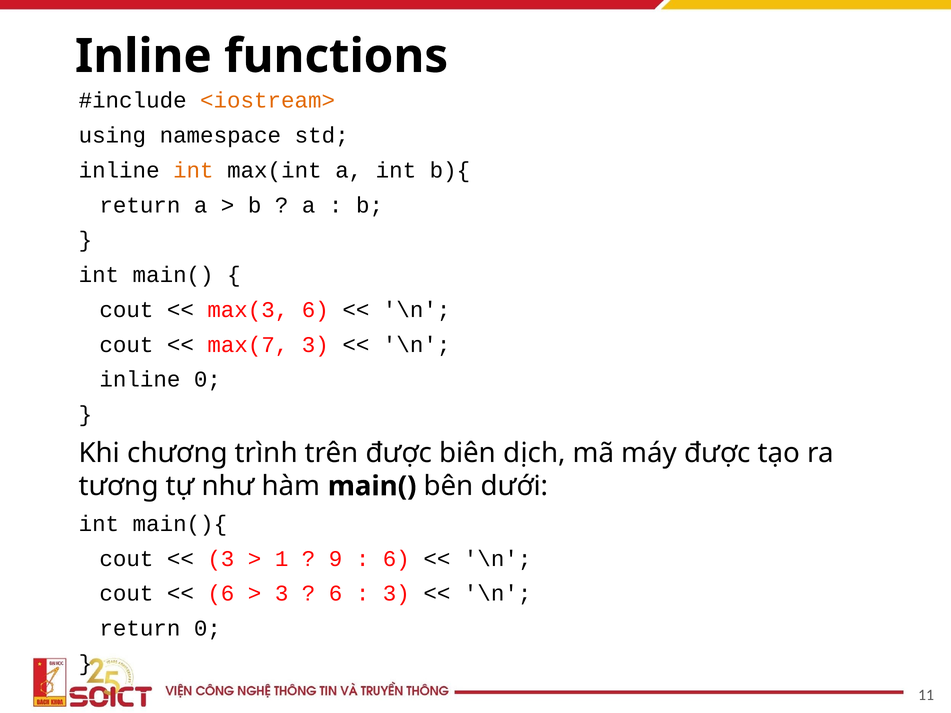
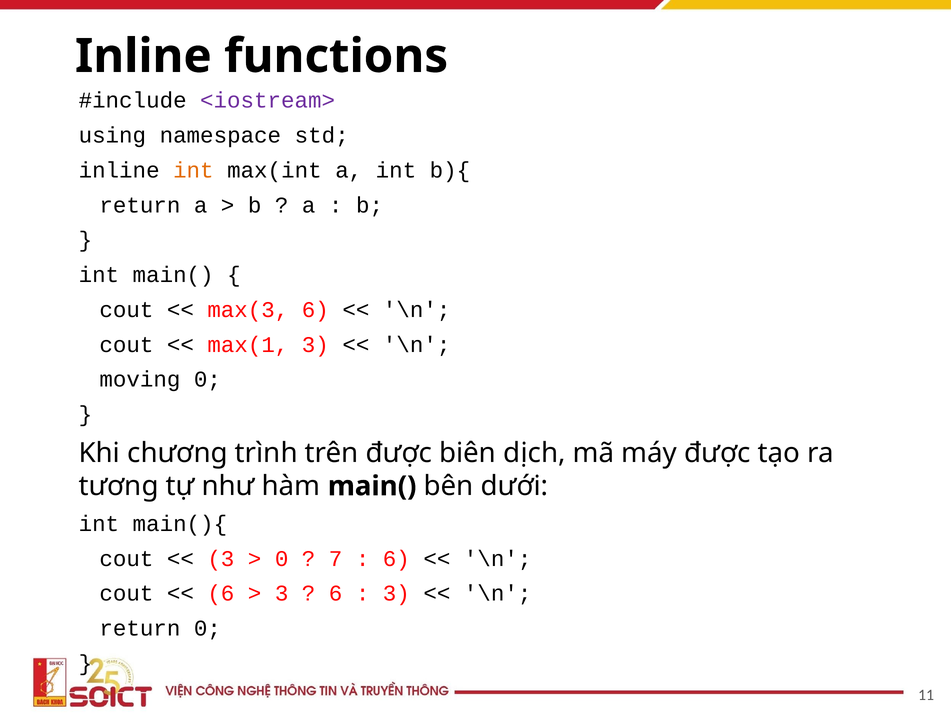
<iostream> colour: orange -> purple
max(7: max(7 -> max(1
inline at (140, 380): inline -> moving
1 at (282, 559): 1 -> 0
9: 9 -> 7
